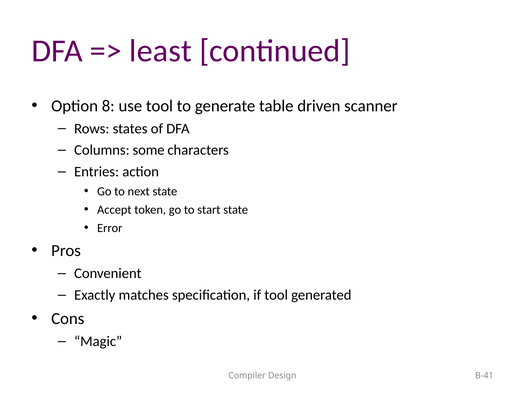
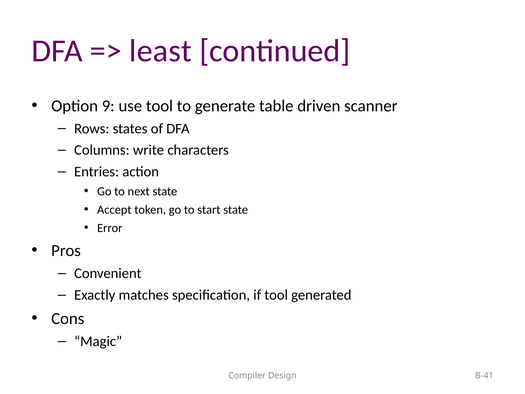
8: 8 -> 9
some: some -> write
